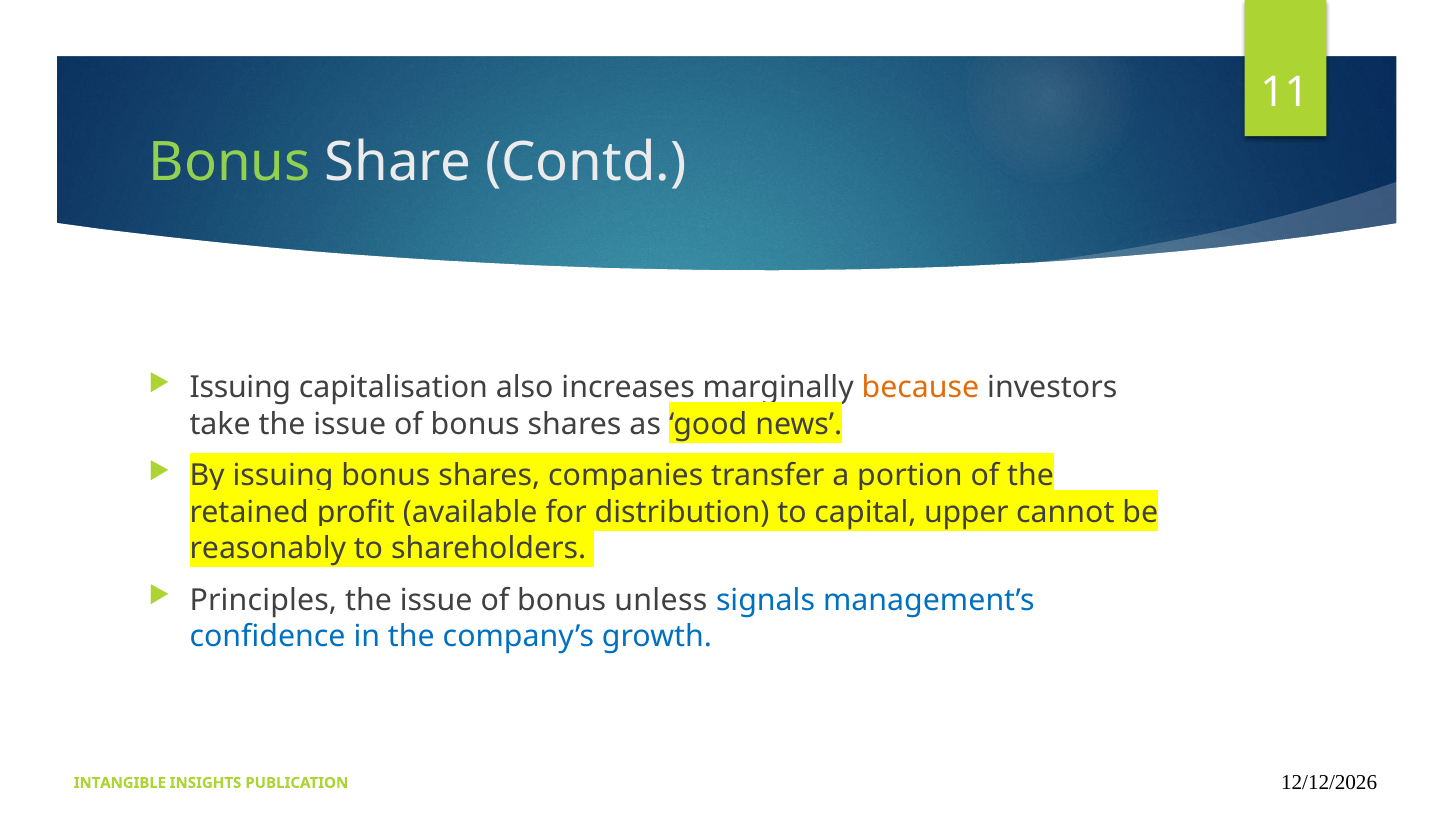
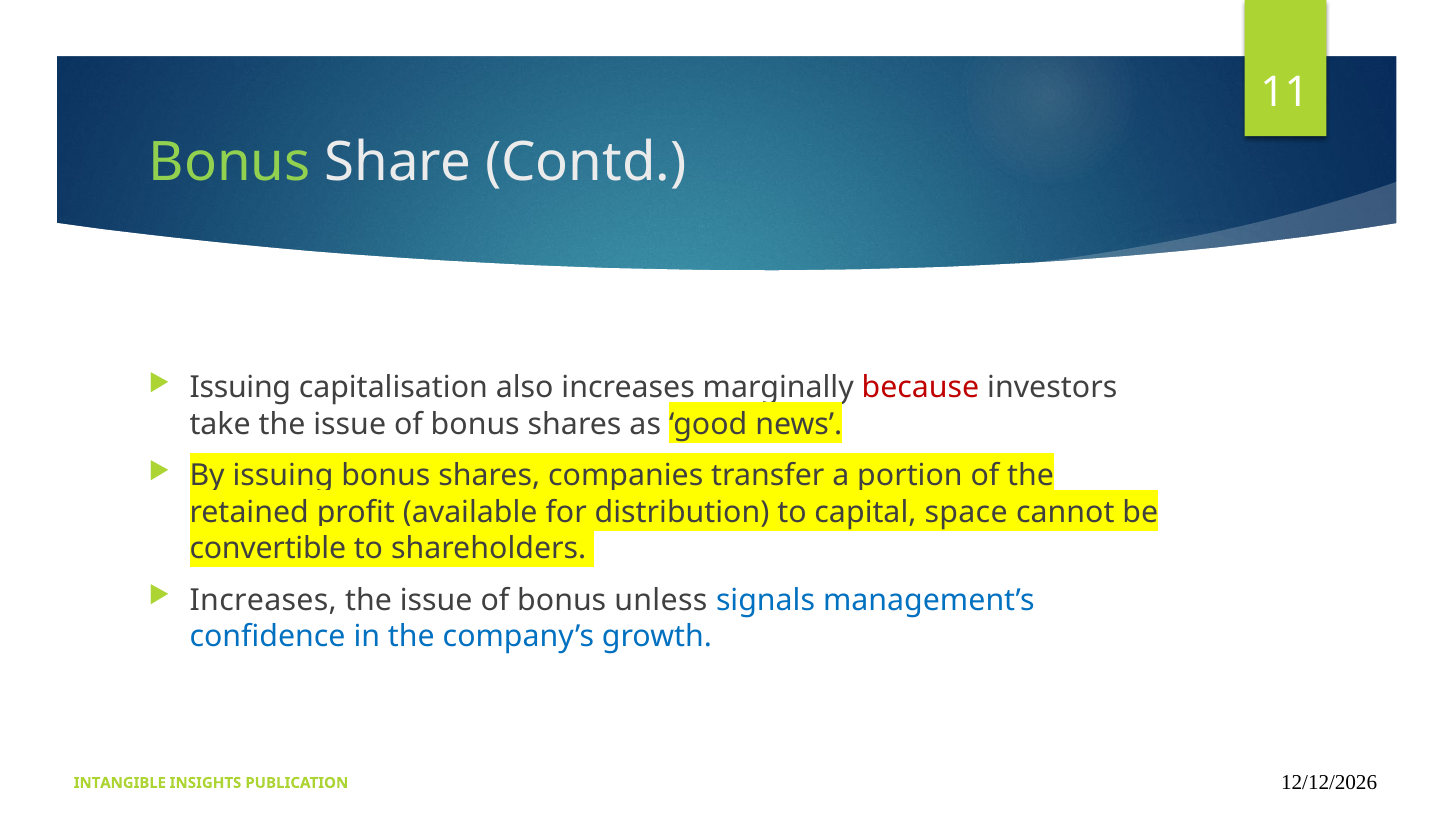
because colour: orange -> red
upper: upper -> space
reasonably: reasonably -> convertible
Principles at (263, 600): Principles -> Increases
